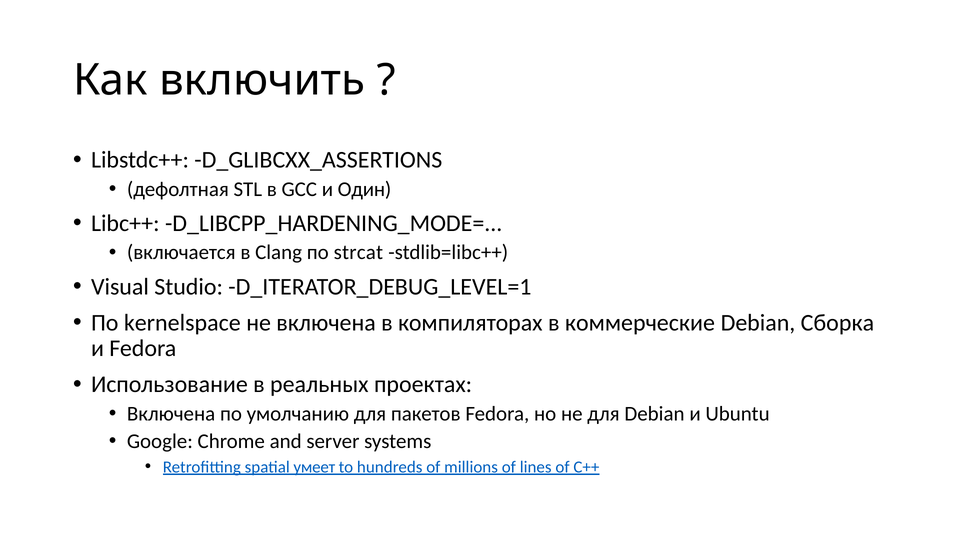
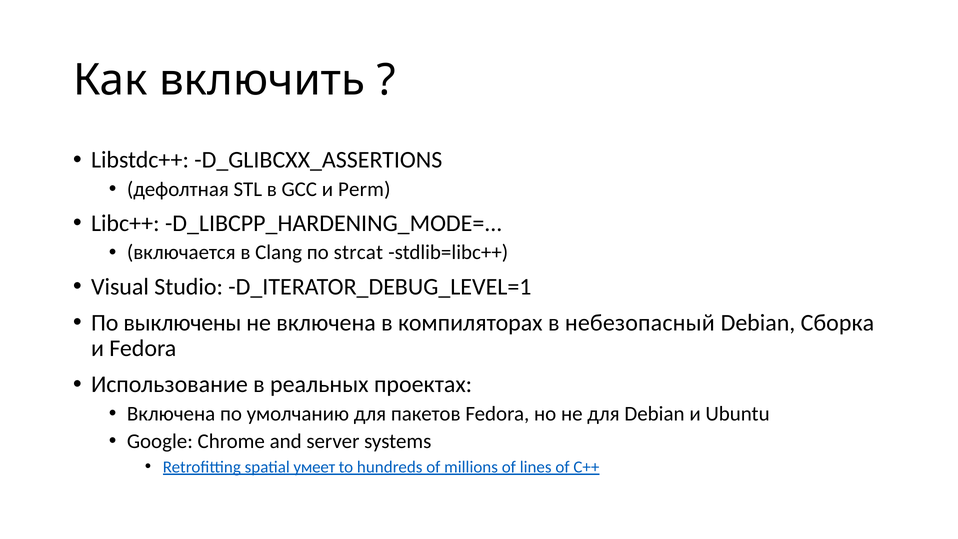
Один: Один -> Perm
kernelspace: kernelspace -> выключены
коммерческие: коммерческие -> небезопасный
